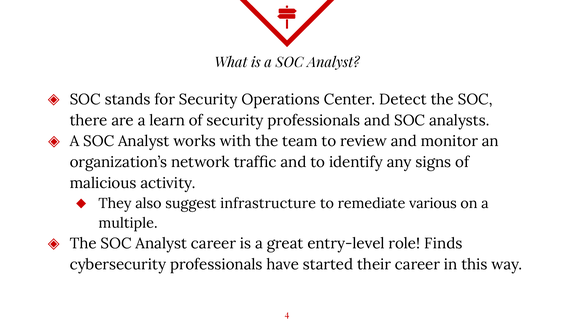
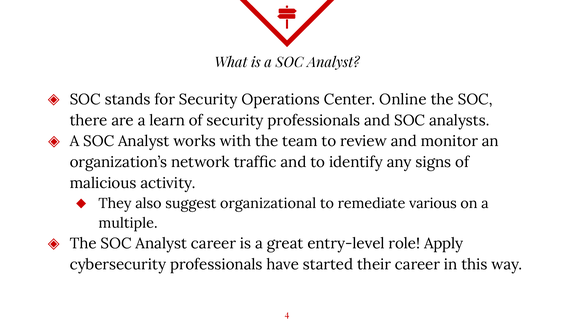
Detect: Detect -> Online
infrastructure: infrastructure -> organizational
Finds: Finds -> Apply
